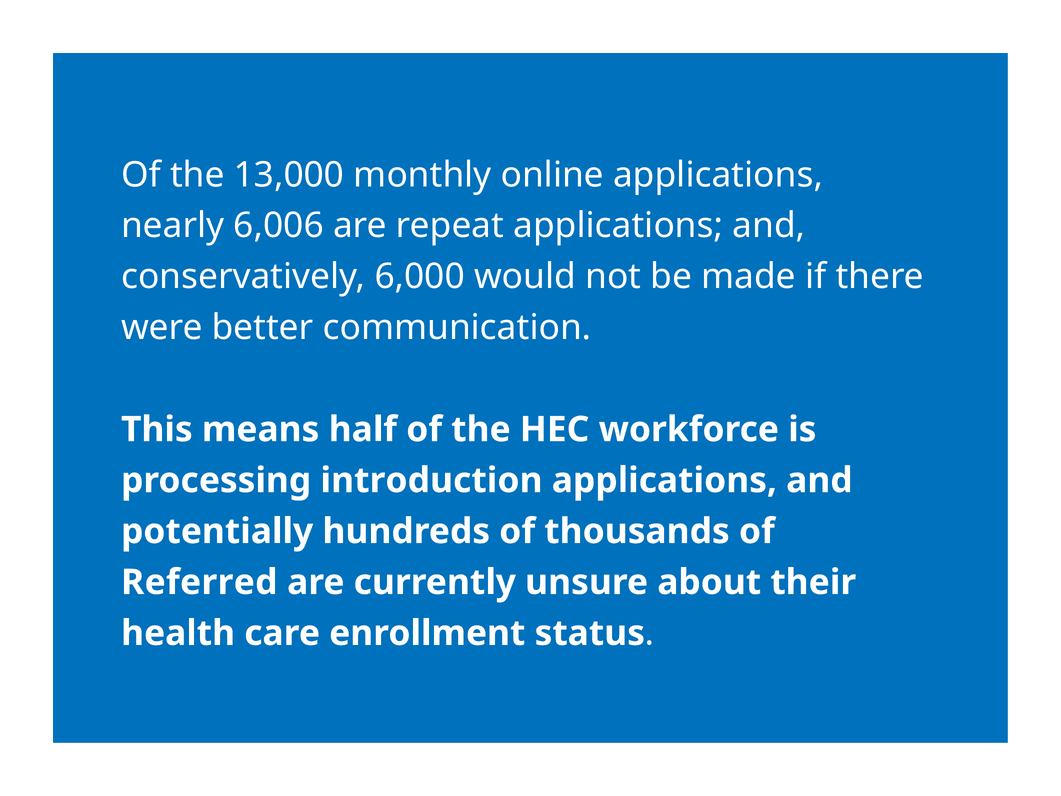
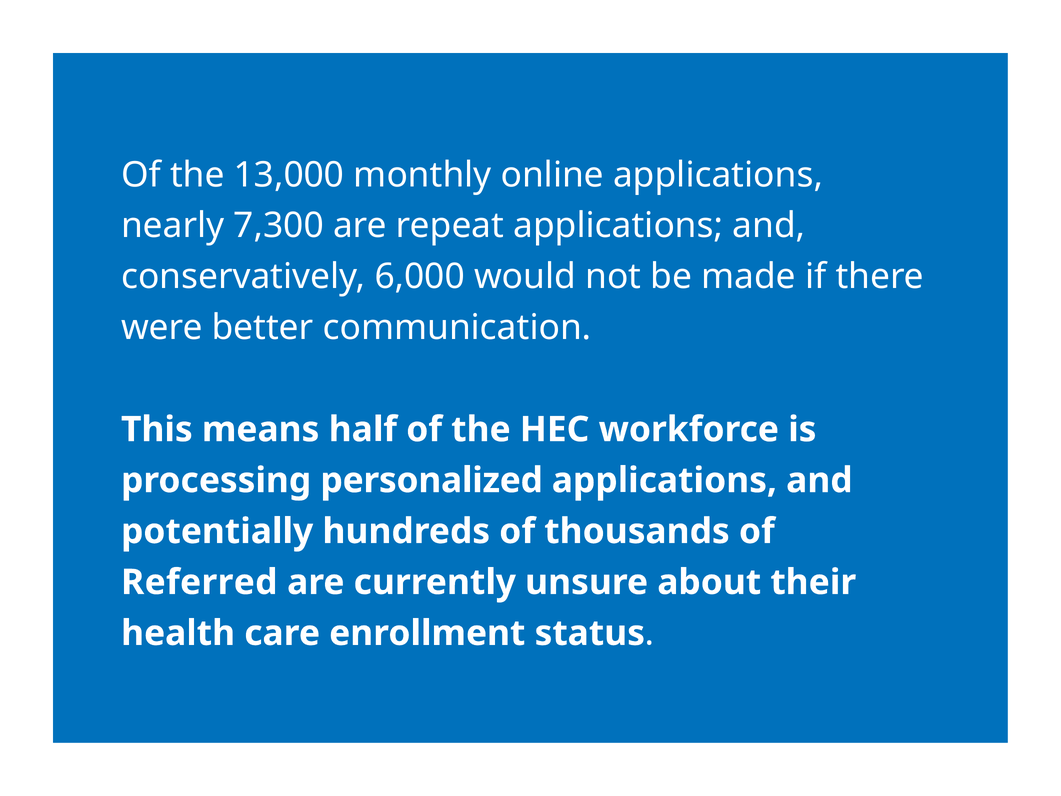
6,006: 6,006 -> 7,300
introduction: introduction -> personalized
